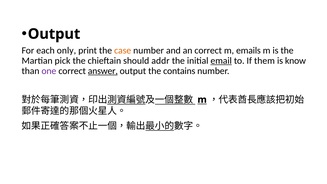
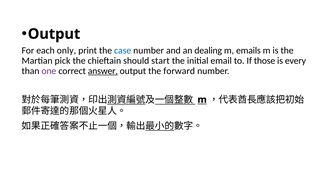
case colour: orange -> blue
an correct: correct -> dealing
addr: addr -> start
email underline: present -> none
them: them -> those
know: know -> every
contains: contains -> forward
